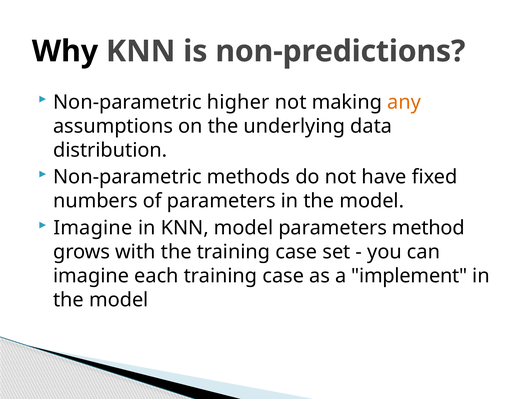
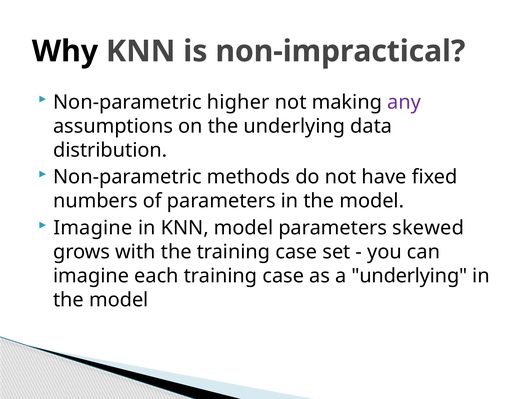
non-predictions: non-predictions -> non-impractical
any colour: orange -> purple
method: method -> skewed
a implement: implement -> underlying
